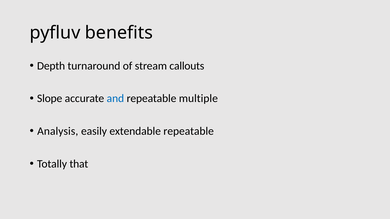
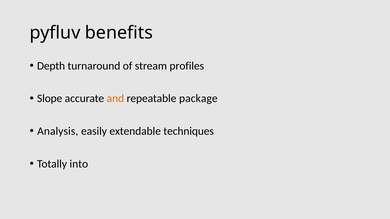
callouts: callouts -> profiles
and colour: blue -> orange
multiple: multiple -> package
extendable repeatable: repeatable -> techniques
that: that -> into
